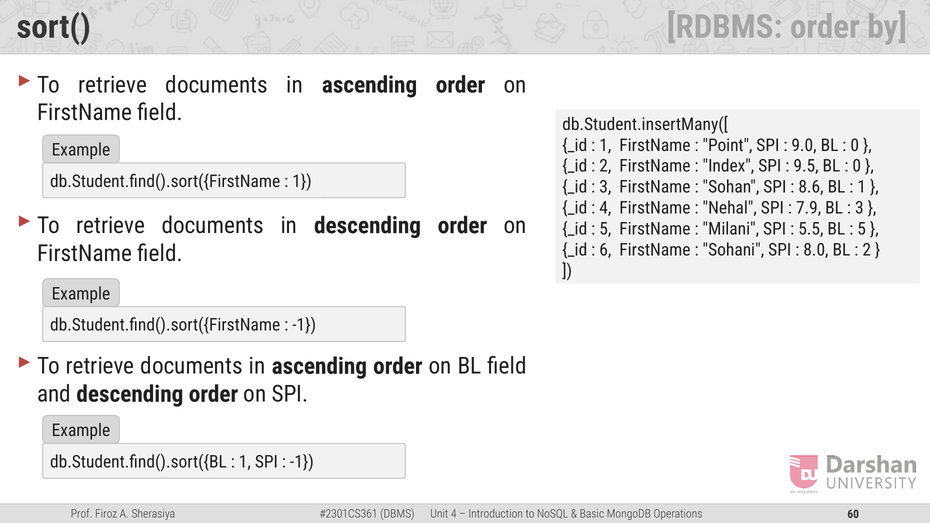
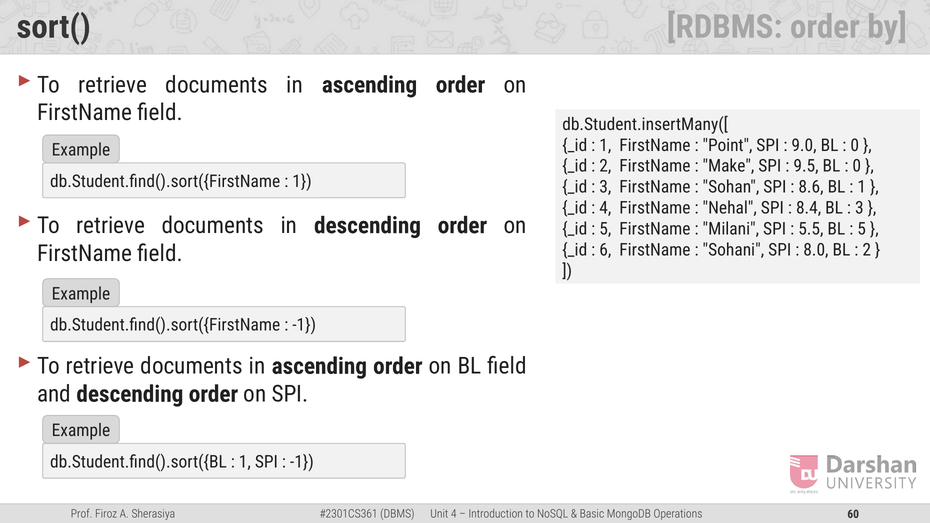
Index: Index -> Make
7.9: 7.9 -> 8.4
